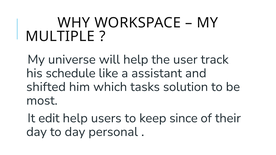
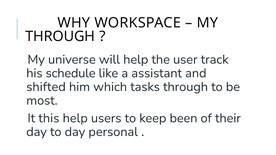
MULTIPLE at (60, 37): MULTIPLE -> THROUGH
tasks solution: solution -> through
edit: edit -> this
since: since -> been
